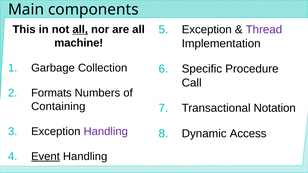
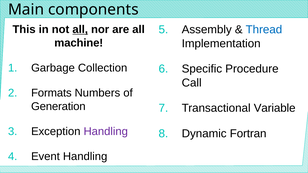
Exception at (207, 30): Exception -> Assembly
Thread colour: purple -> blue
Containing: Containing -> Generation
Notation: Notation -> Variable
Access: Access -> Fortran
Event underline: present -> none
